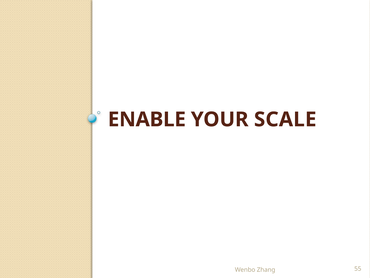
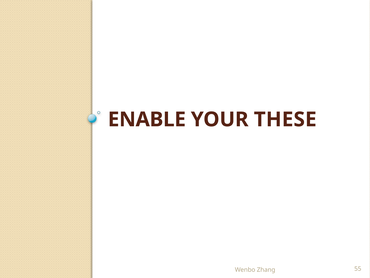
SCALE: SCALE -> THESE
